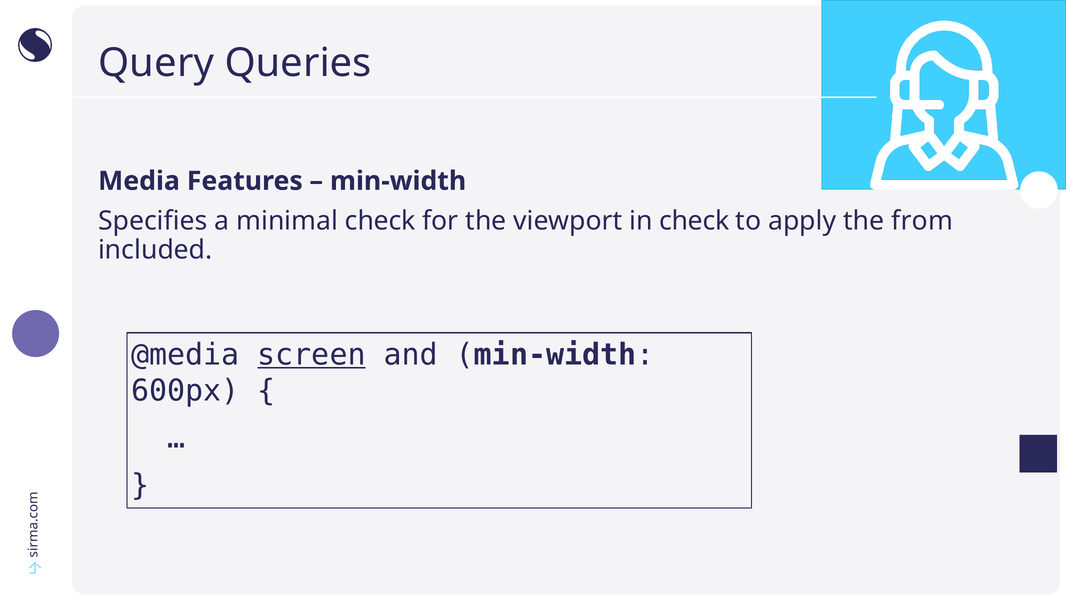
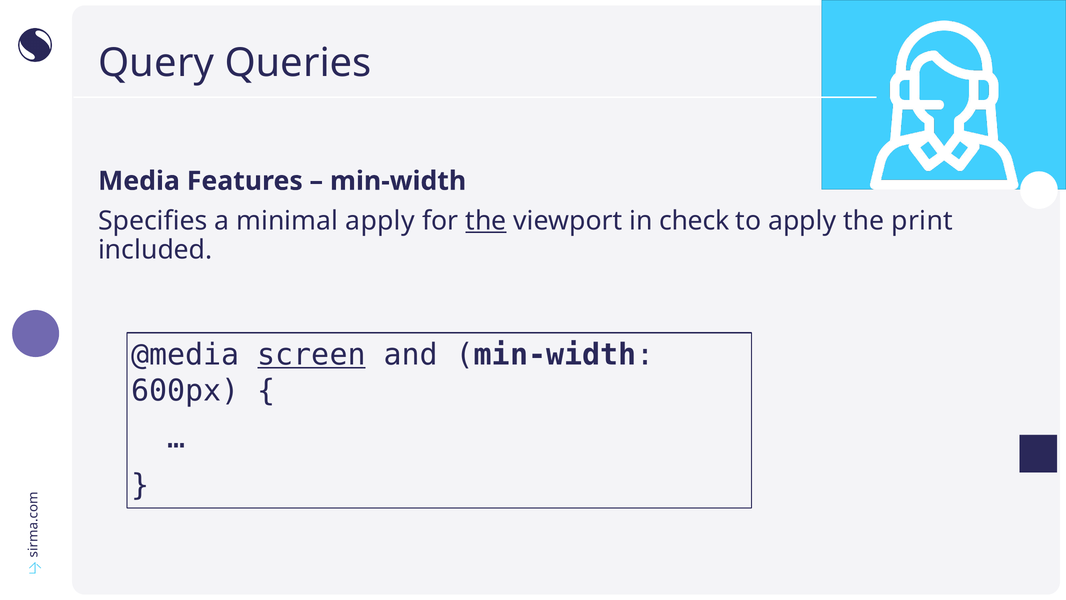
minimal check: check -> apply
the at (486, 221) underline: none -> present
from: from -> print
